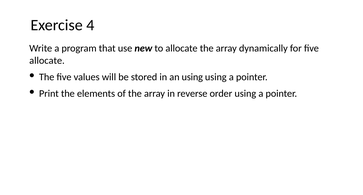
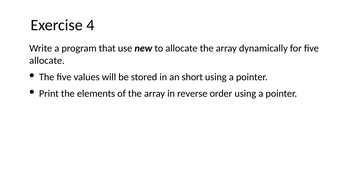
an using: using -> short
